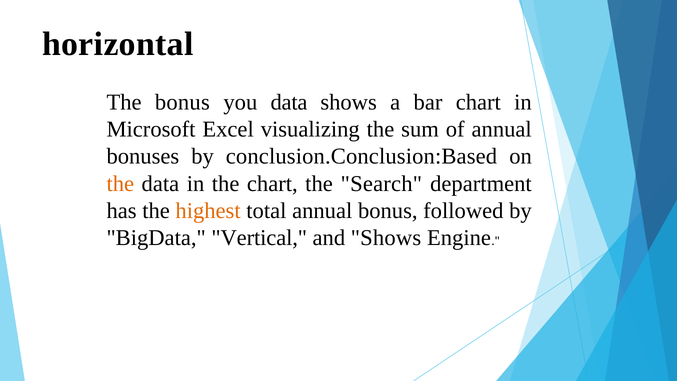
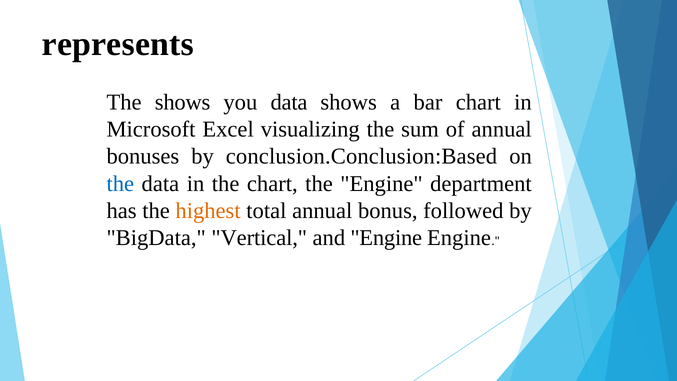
horizontal: horizontal -> represents
The bonus: bonus -> shows
the at (120, 183) colour: orange -> blue
the Search: Search -> Engine
and Shows: Shows -> Engine
